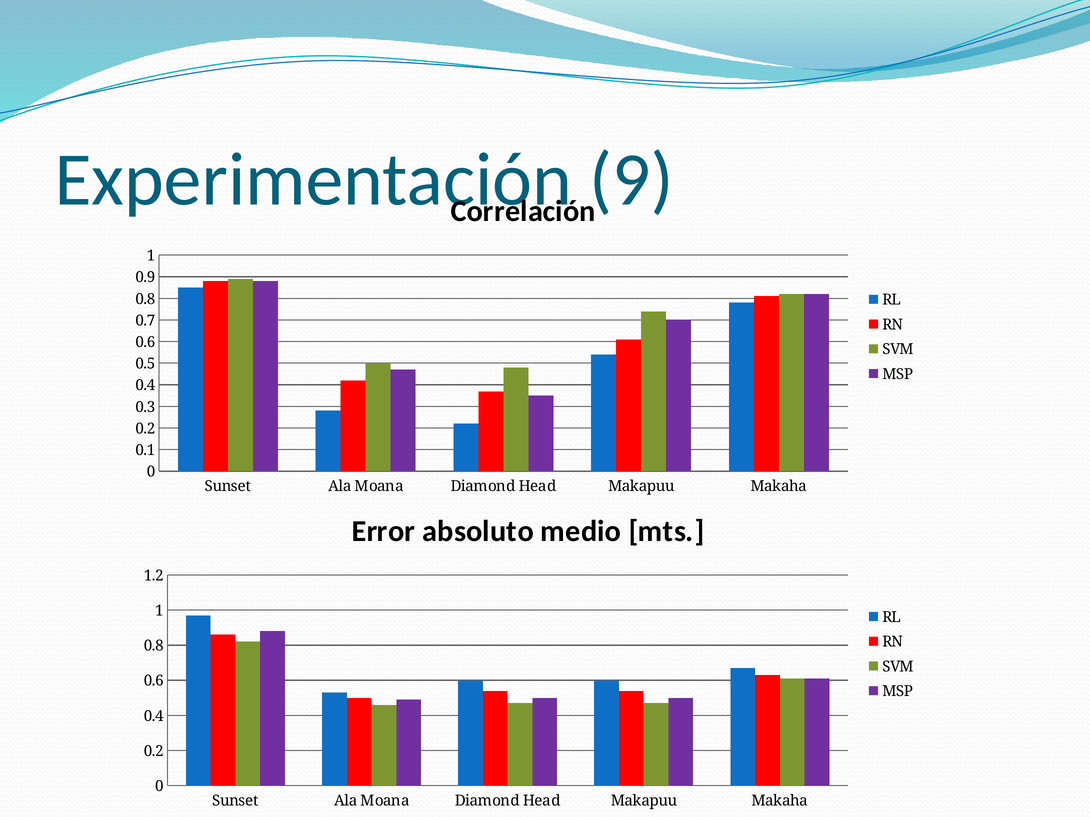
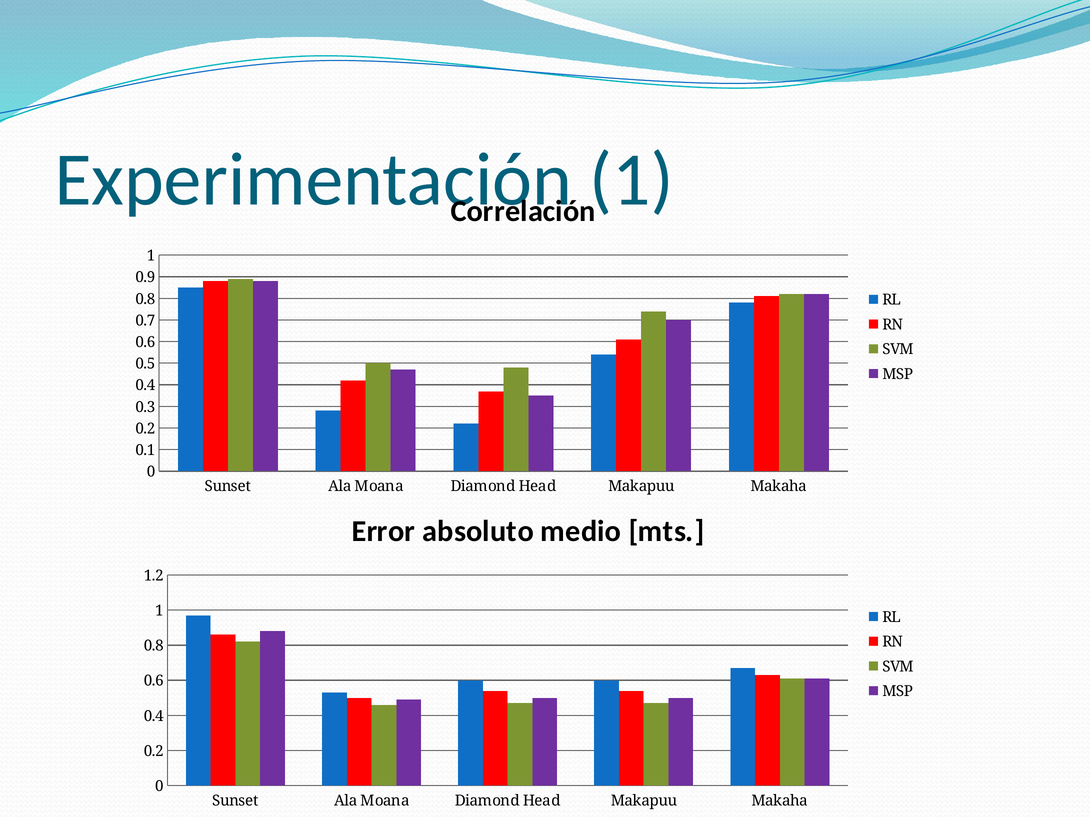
9 at (631, 180): 9 -> 1
